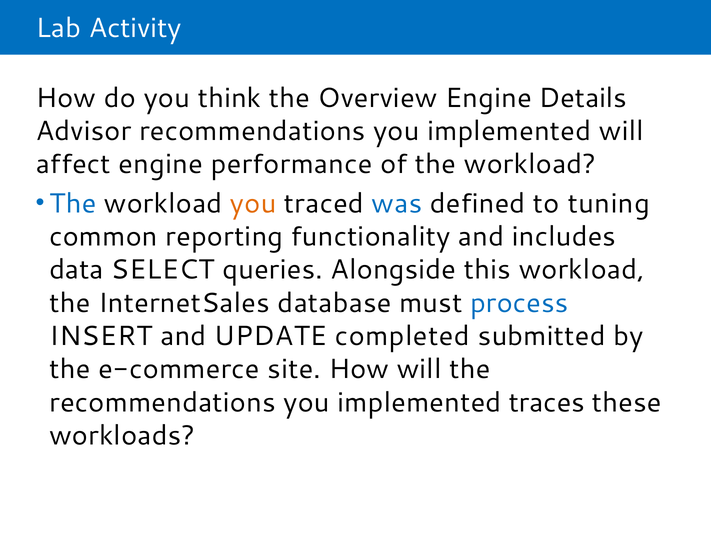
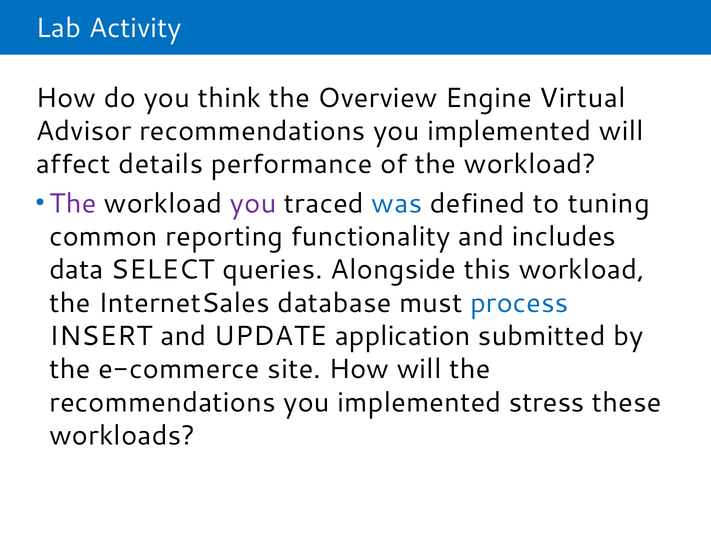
Details: Details -> Virtual
affect engine: engine -> details
The at (73, 203) colour: blue -> purple
you at (253, 203) colour: orange -> purple
completed: completed -> application
traces: traces -> stress
